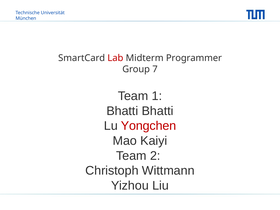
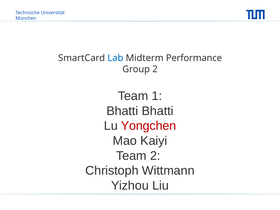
Lab colour: red -> blue
Programmer: Programmer -> Performance
Group 7: 7 -> 2
